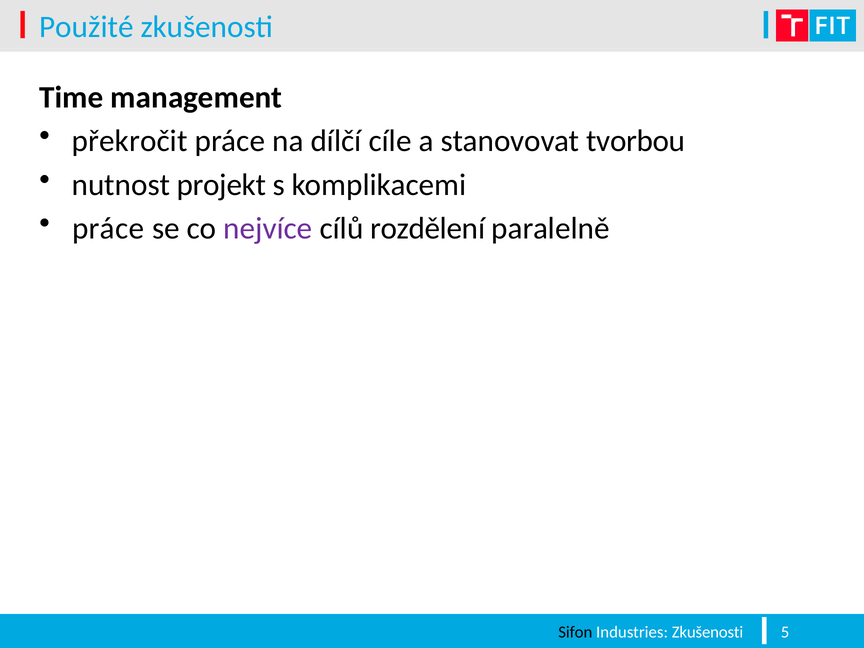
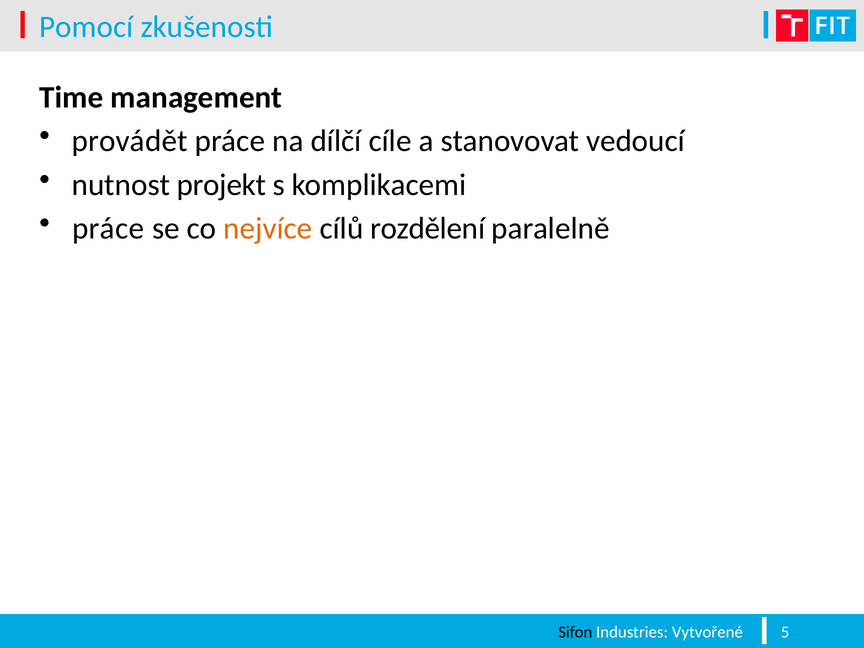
Použité: Použité -> Pomocí
překročit: překročit -> provádět
tvorbou: tvorbou -> vedoucí
nejvíce colour: purple -> orange
Industries Zkušenosti: Zkušenosti -> Vytvořené
